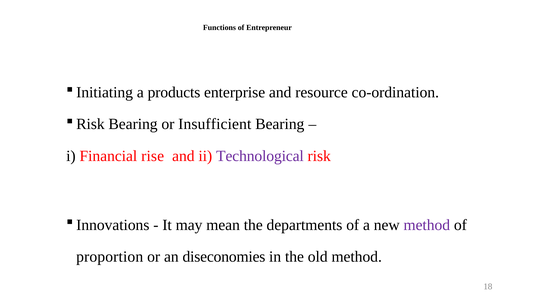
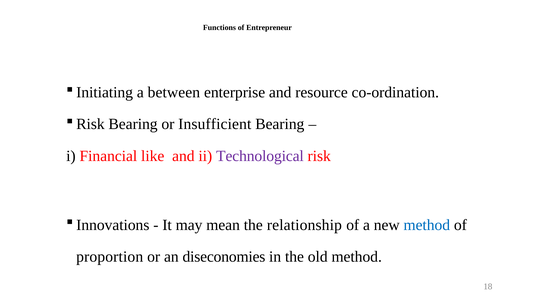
products: products -> between
rise: rise -> like
departments: departments -> relationship
method at (427, 225) colour: purple -> blue
